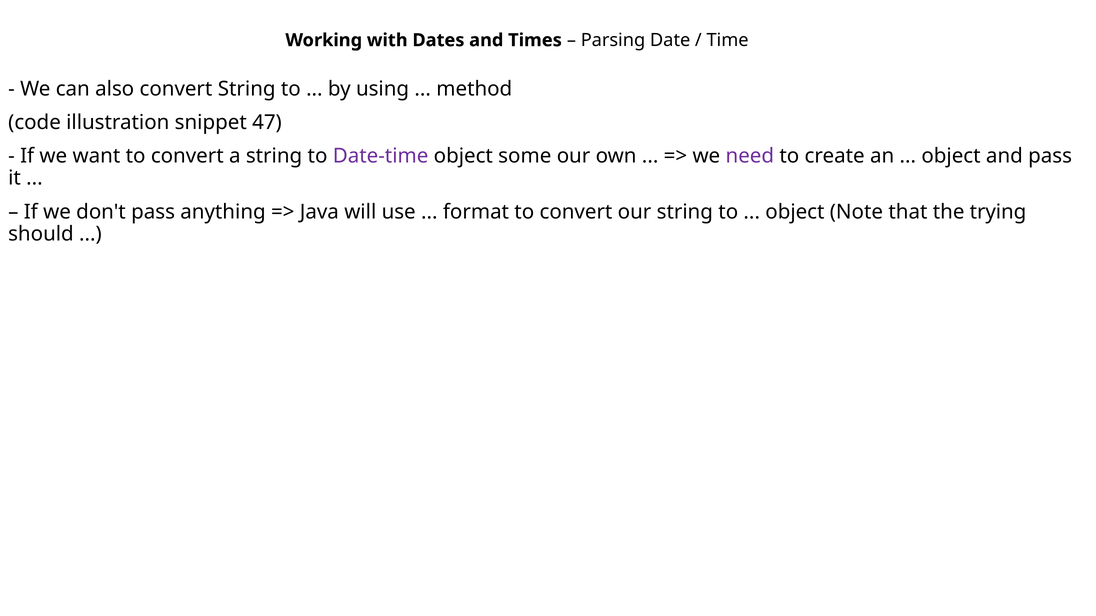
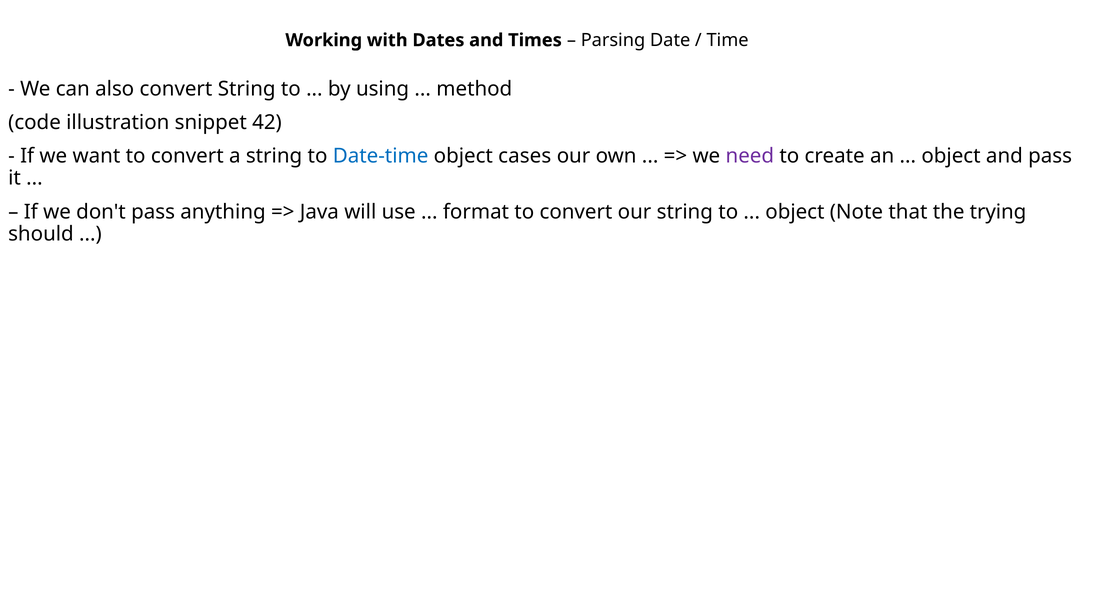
47: 47 -> 42
Date-time colour: purple -> blue
some: some -> cases
